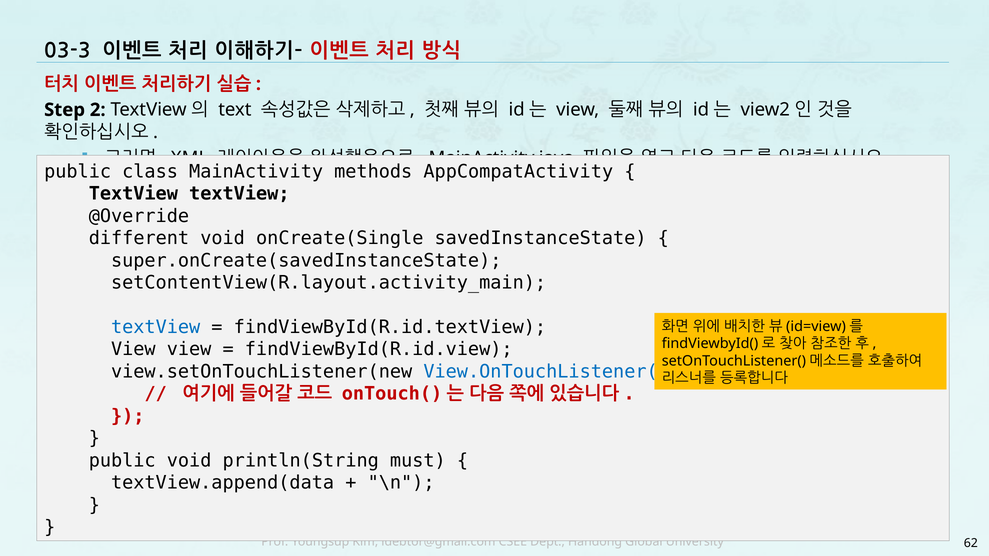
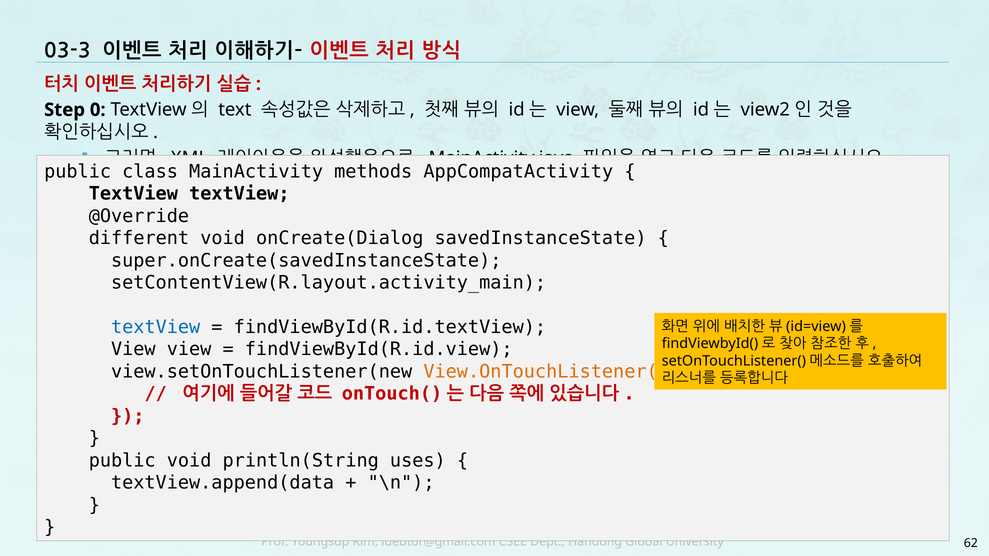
2: 2 -> 0
onCreate(Single: onCreate(Single -> onCreate(Dialog
View.OnTouchListener( colour: blue -> orange
must: must -> uses
